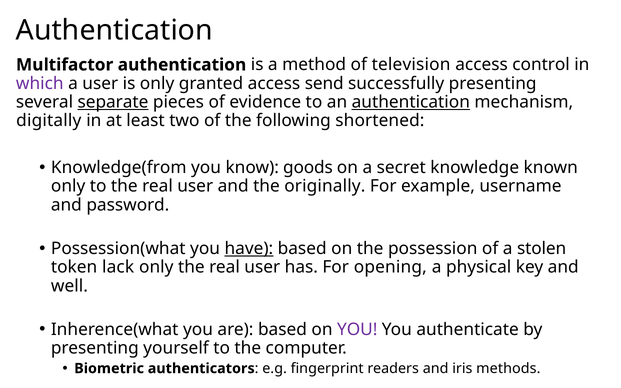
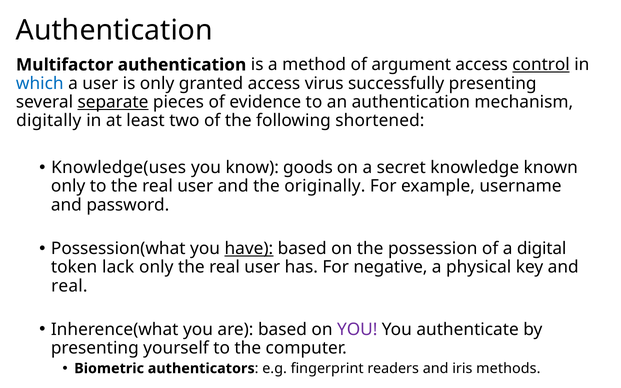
television: television -> argument
control underline: none -> present
which colour: purple -> blue
send: send -> virus
authentication at (411, 102) underline: present -> none
Knowledge(from: Knowledge(from -> Knowledge(uses
stolen: stolen -> digital
opening: opening -> negative
well at (69, 286): well -> real
